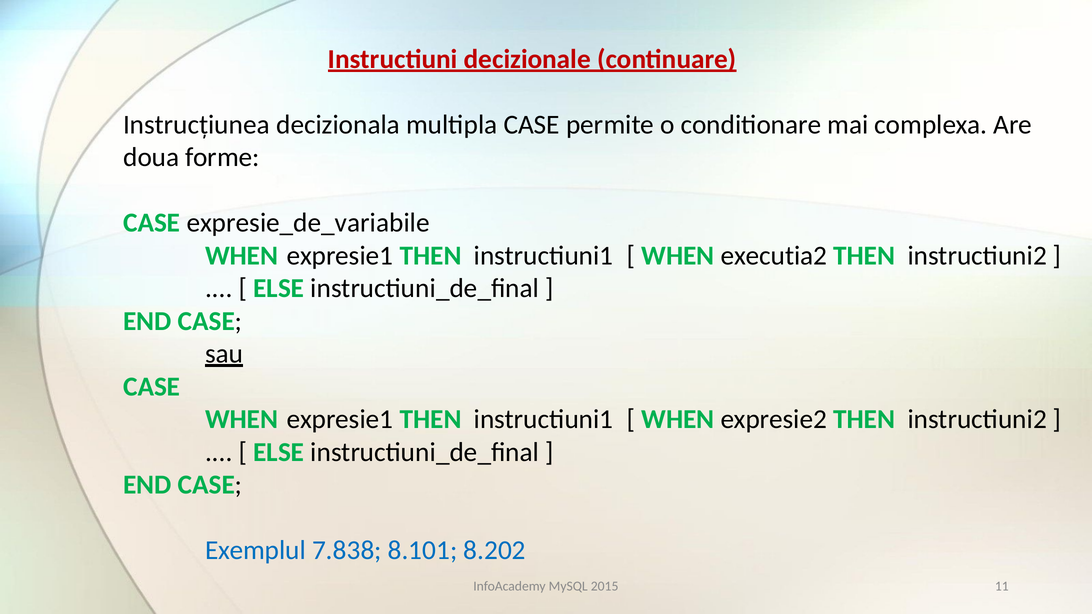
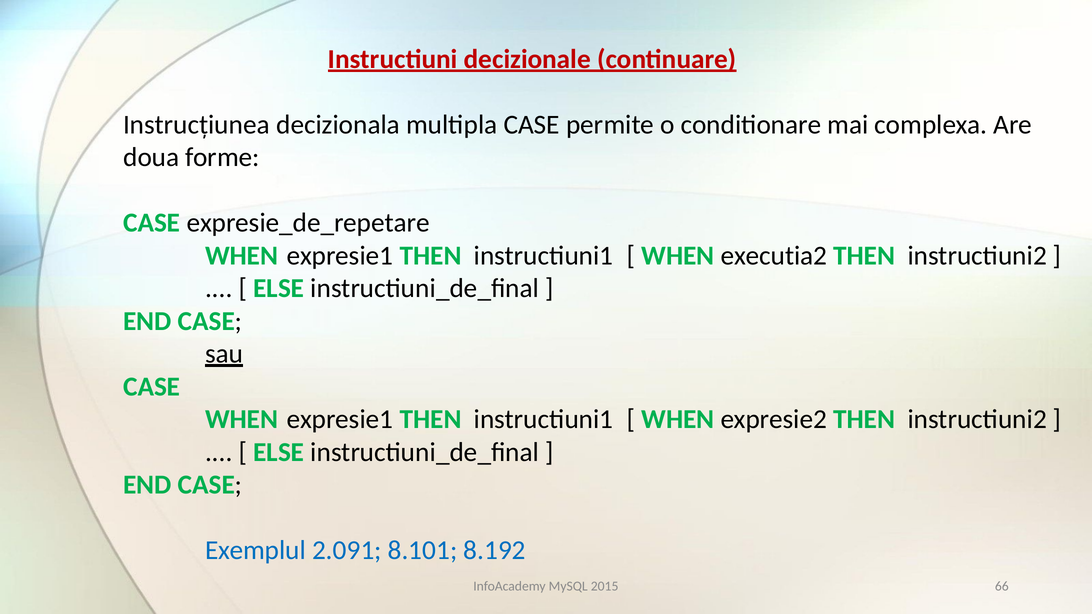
expresie_de_variabile: expresie_de_variabile -> expresie_de_repetare
7.838: 7.838 -> 2.091
8.202: 8.202 -> 8.192
11: 11 -> 66
